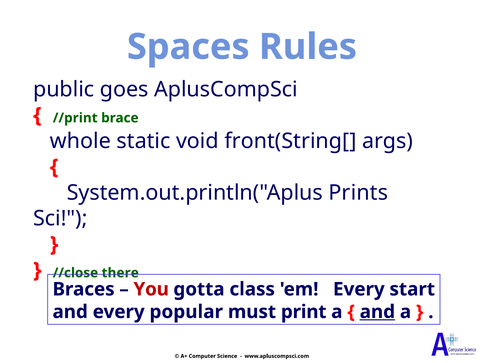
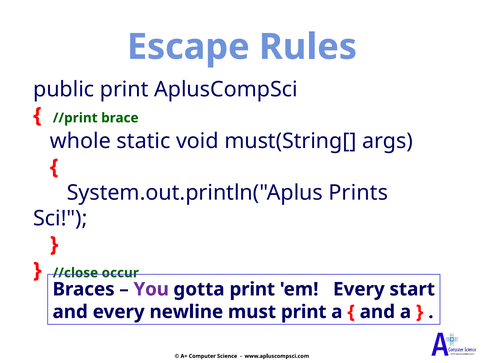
Spaces: Spaces -> Escape
public goes: goes -> print
front(String[: front(String[ -> must(String[
there: there -> occur
You colour: red -> purple
gotta class: class -> print
popular: popular -> newline
and at (377, 312) underline: present -> none
